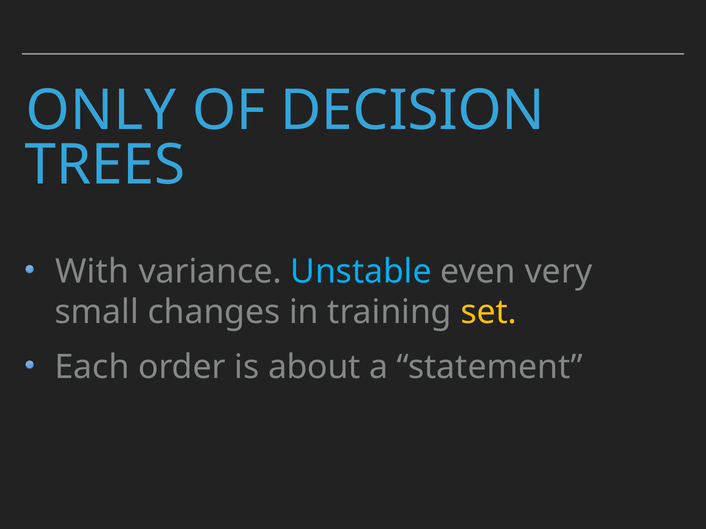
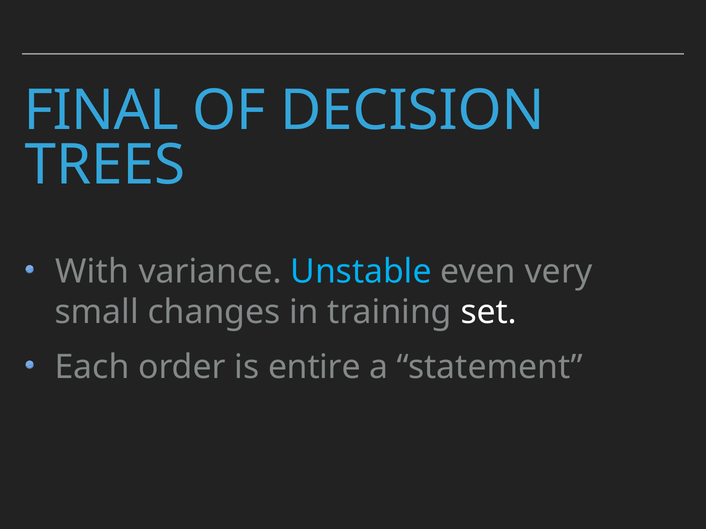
ONLY: ONLY -> FINAL
set colour: yellow -> white
about: about -> entire
